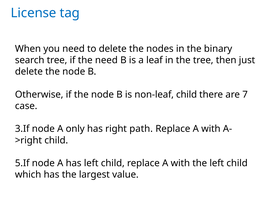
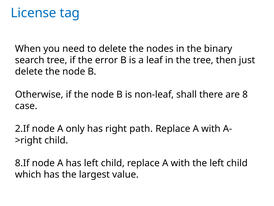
the need: need -> error
non-leaf child: child -> shall
7: 7 -> 8
3.If: 3.If -> 2.If
5.If: 5.If -> 8.If
